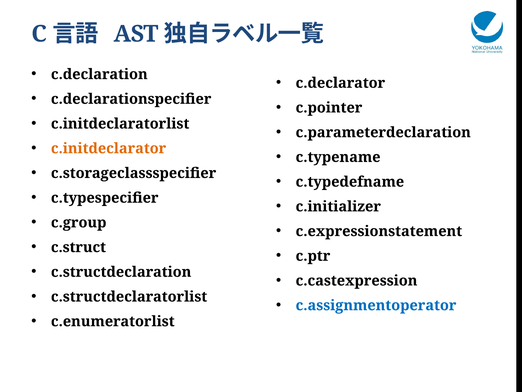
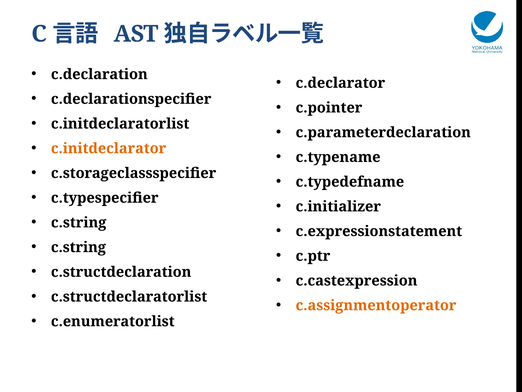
c.group at (79, 222): c.group -> c.string
c.struct at (78, 247): c.struct -> c.string
c.assignmentoperator colour: blue -> orange
